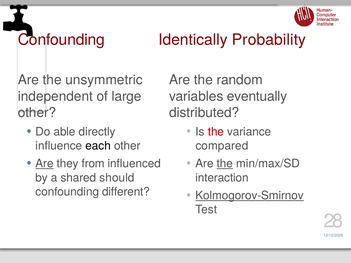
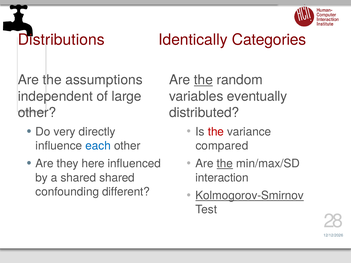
Confounding at (61, 40): Confounding -> Distributions
Probability: Probability -> Categories
unsymmetric: unsymmetric -> assumptions
the at (203, 80) underline: none -> present
able: able -> very
each colour: black -> blue
Are at (44, 164) underline: present -> none
from: from -> here
shared should: should -> shared
